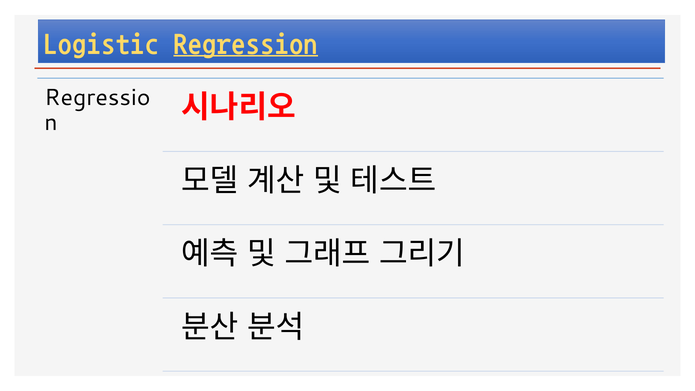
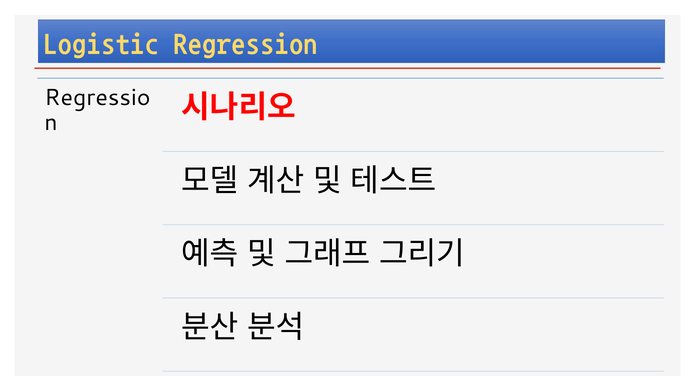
Regression underline: present -> none
